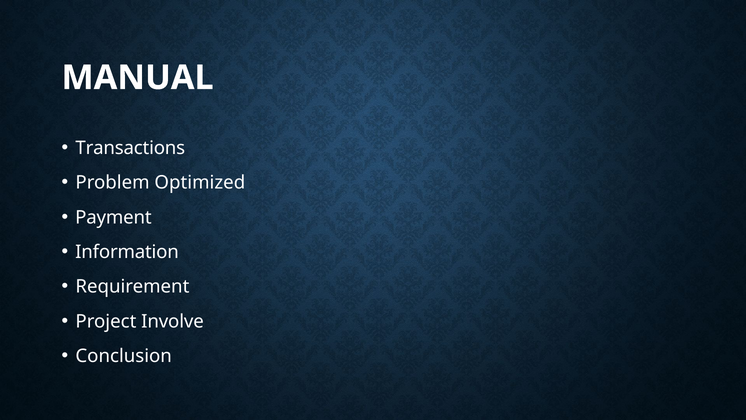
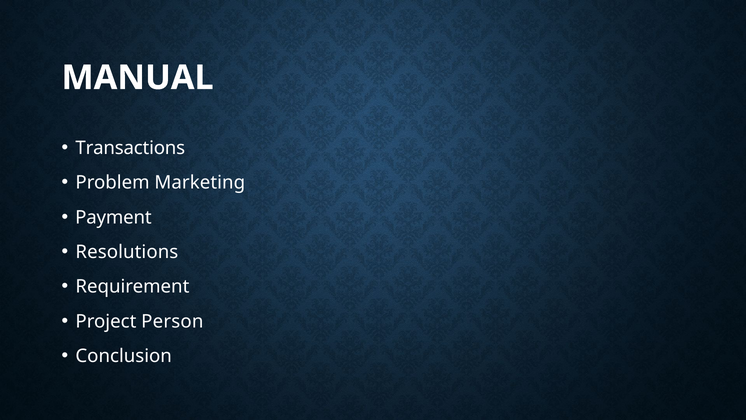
Optimized: Optimized -> Marketing
Information: Information -> Resolutions
Involve: Involve -> Person
